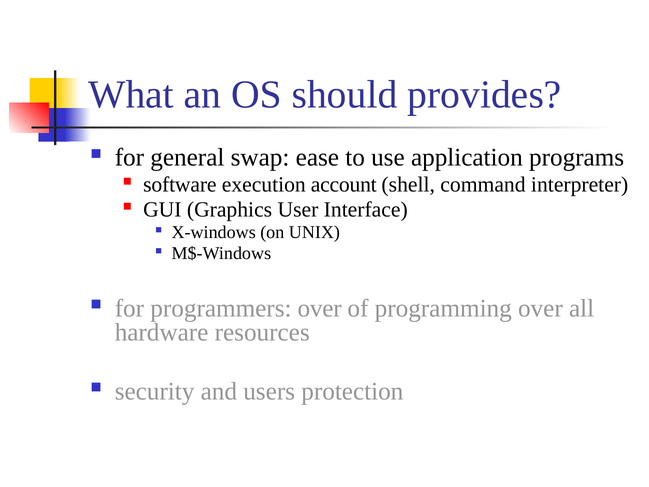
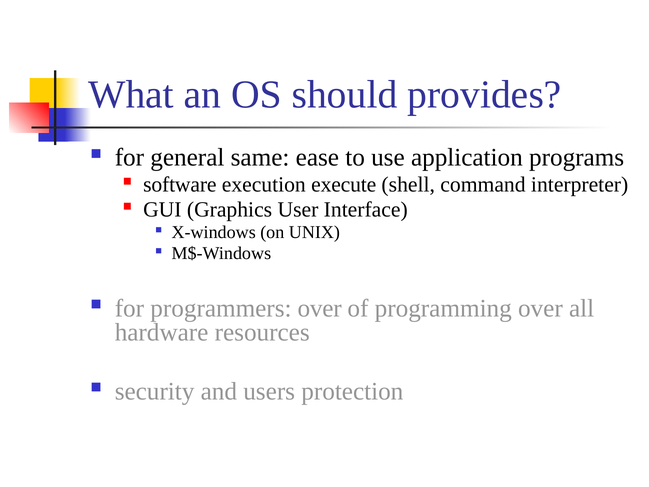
swap: swap -> same
account: account -> execute
